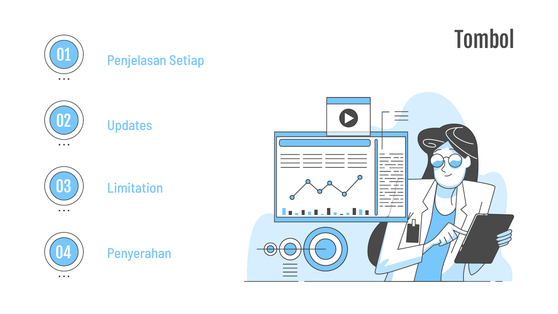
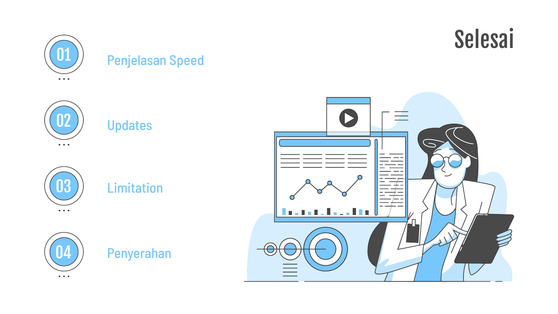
Tombol: Tombol -> Selesai
Setiap: Setiap -> Speed
